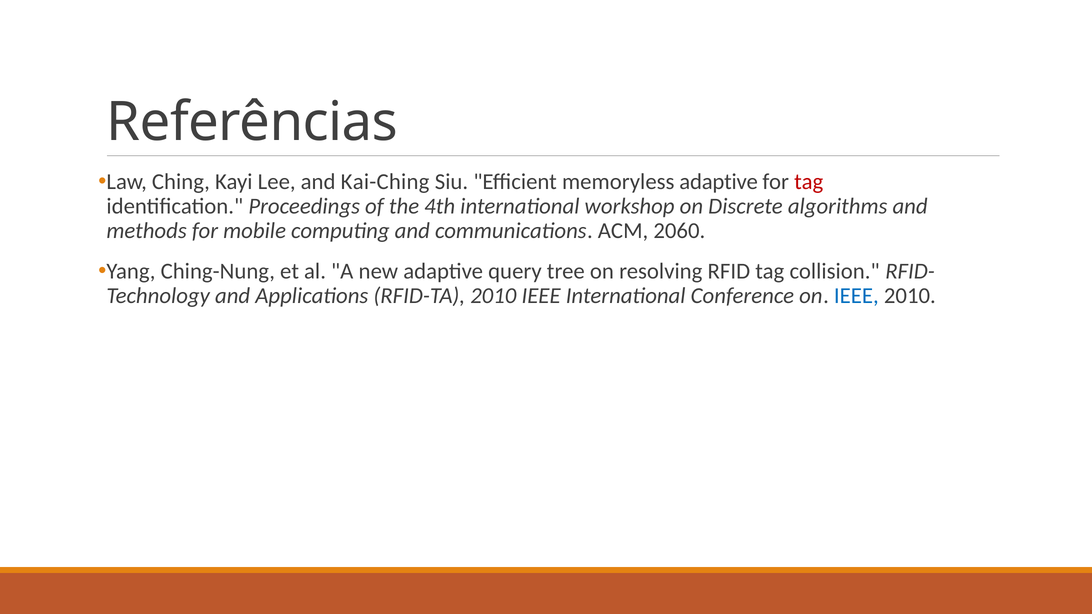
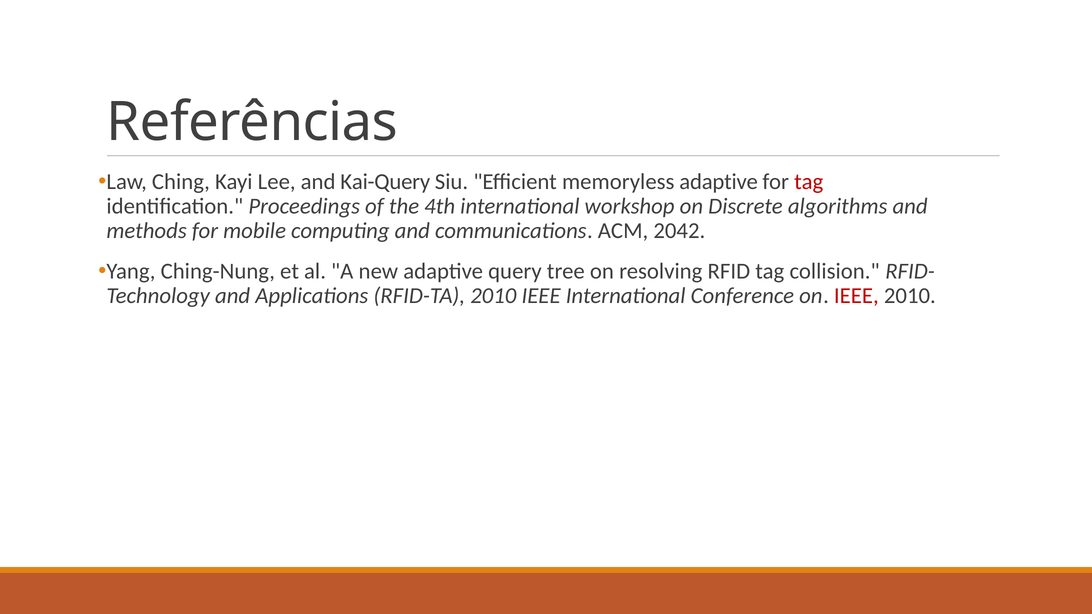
Kai-Ching: Kai-Ching -> Kai-Query
2060: 2060 -> 2042
IEEE at (856, 296) colour: blue -> red
